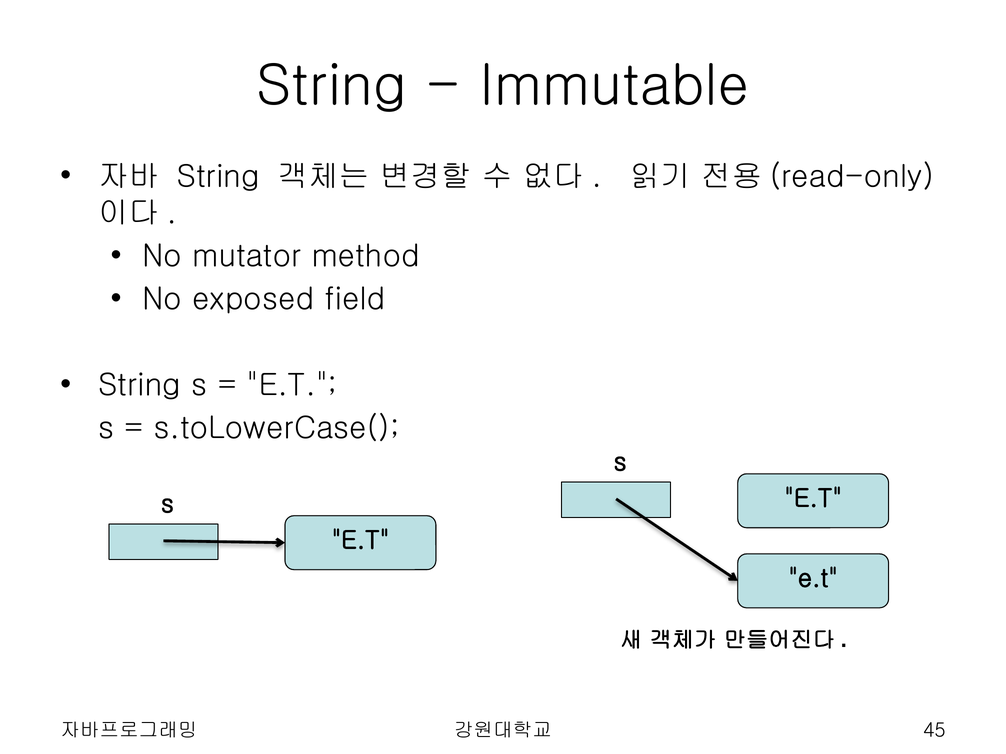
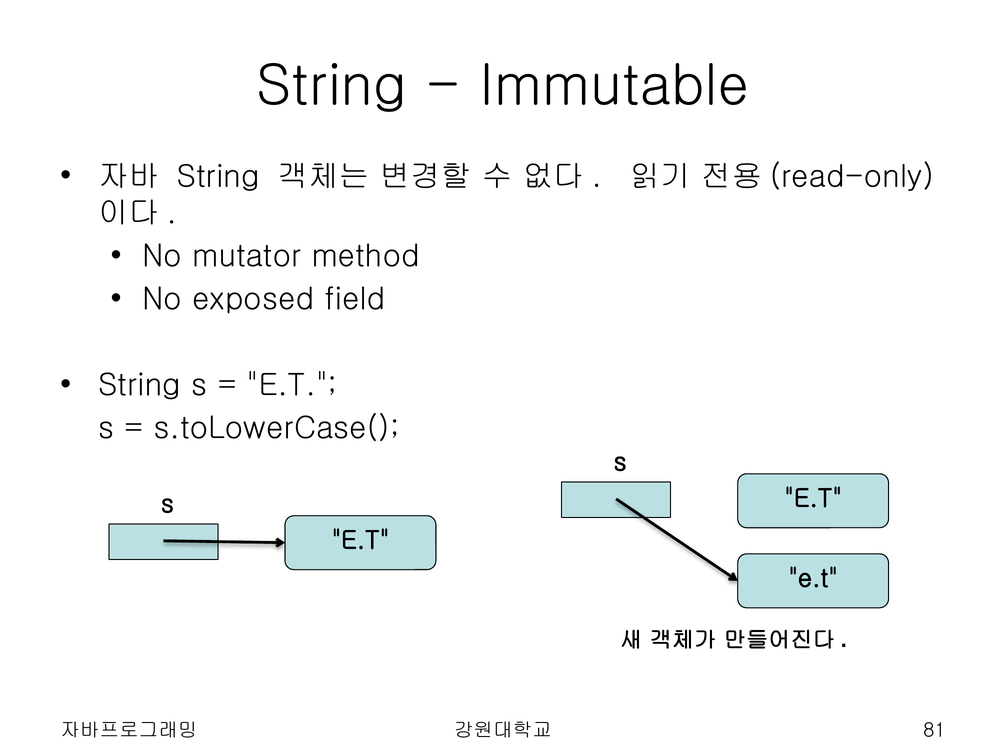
45: 45 -> 81
